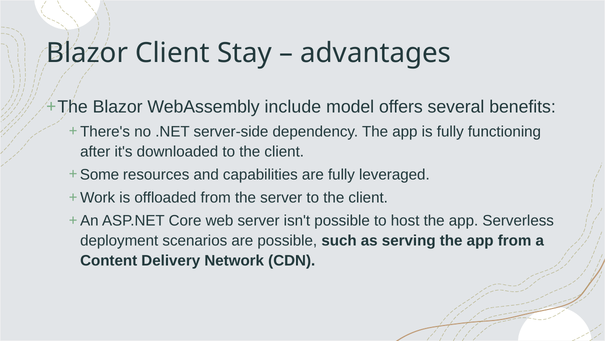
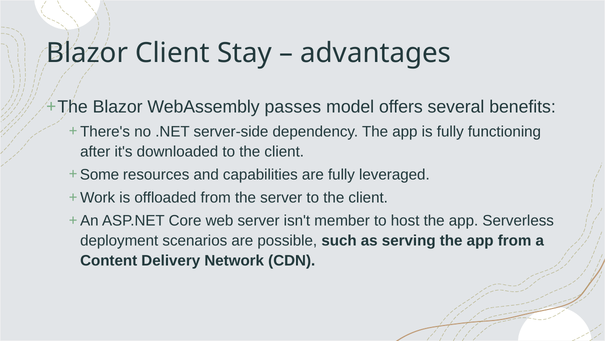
include: include -> passes
isn't possible: possible -> member
